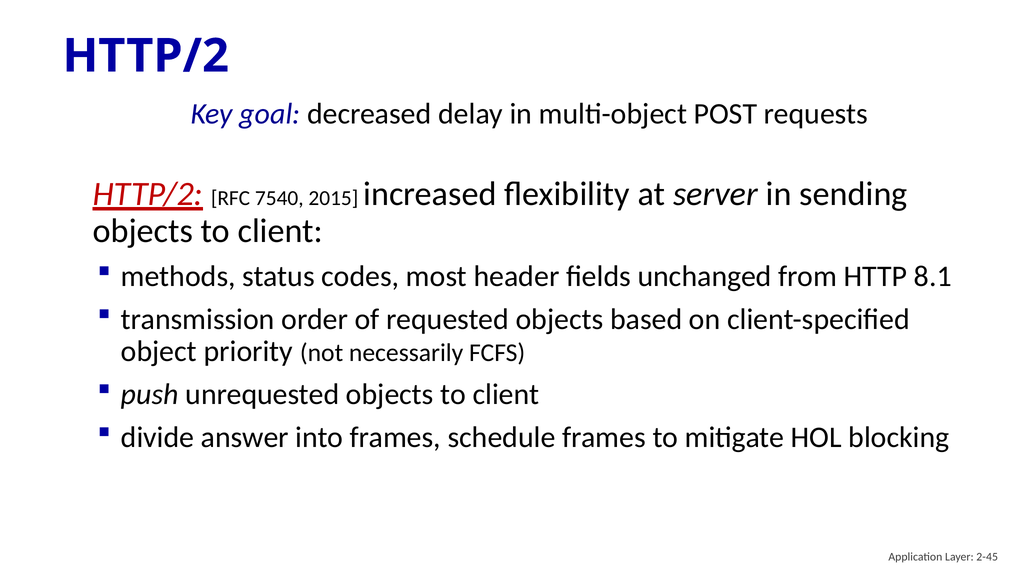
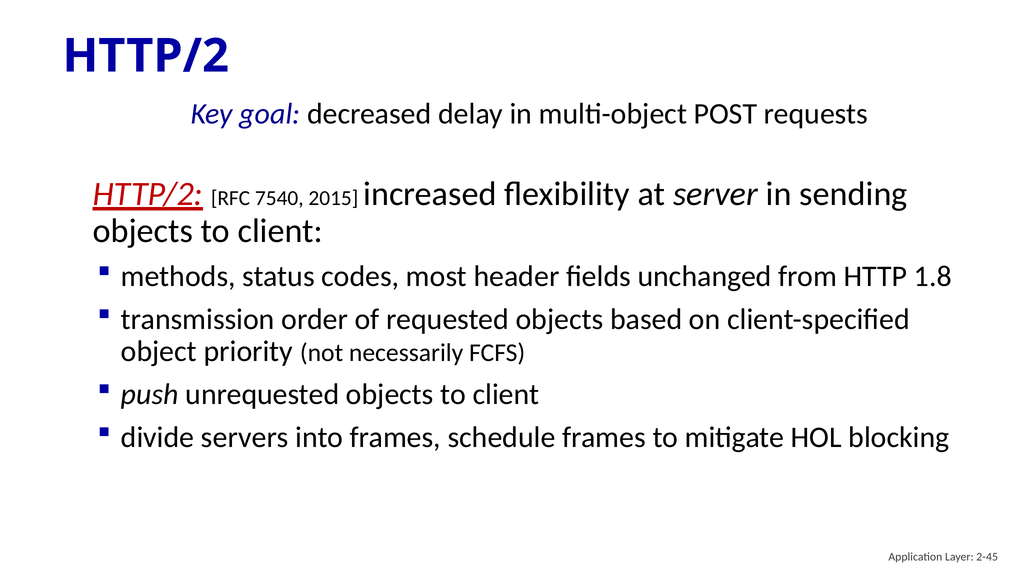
8.1: 8.1 -> 1.8
answer: answer -> servers
